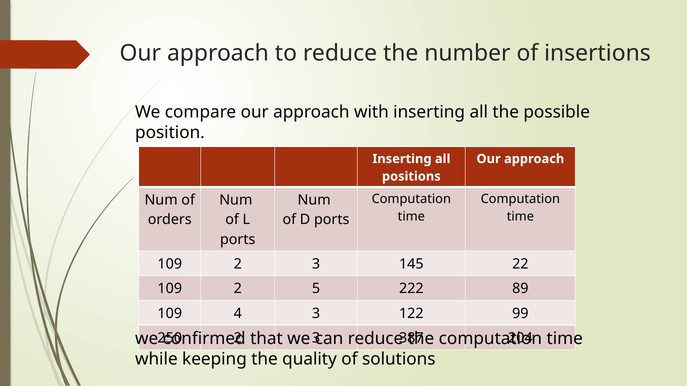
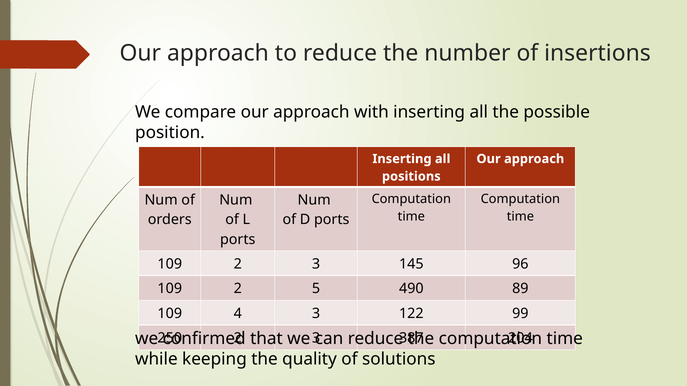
22: 22 -> 96
222: 222 -> 490
